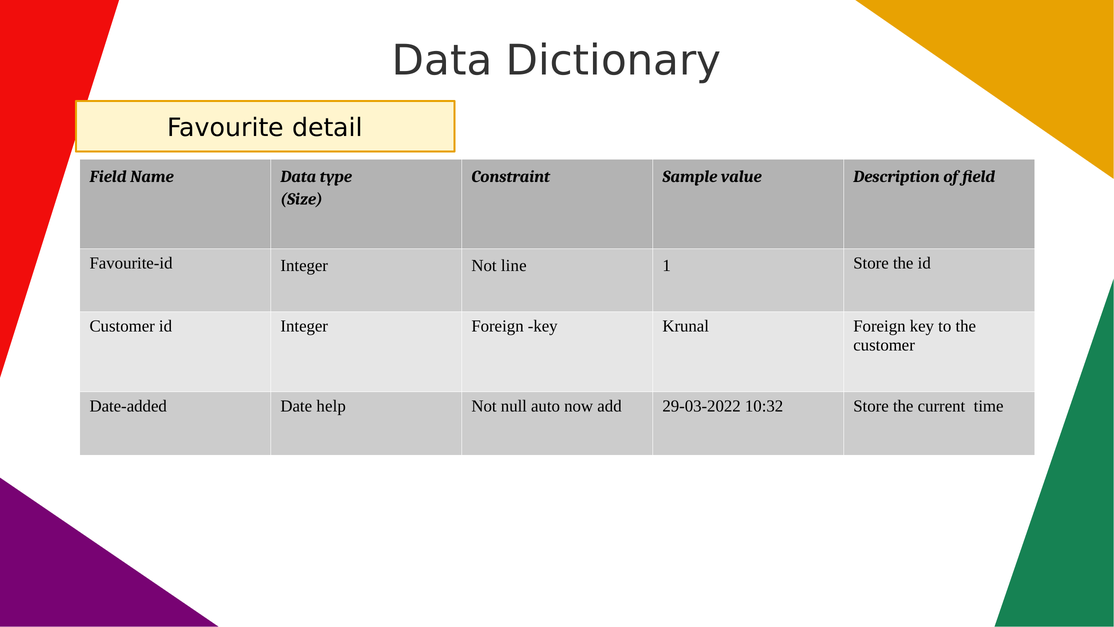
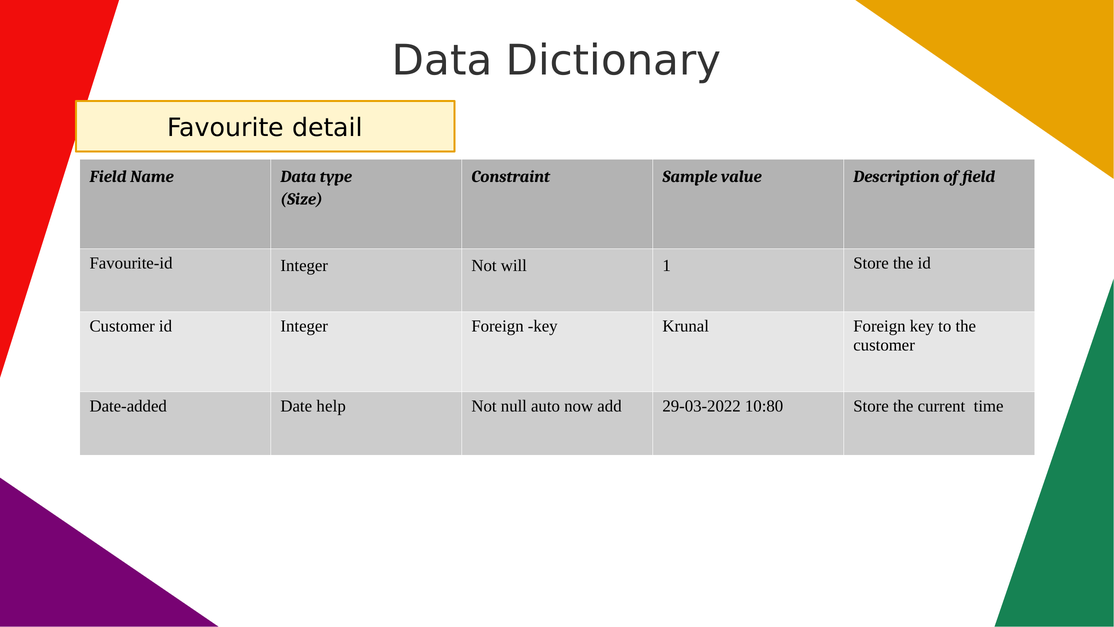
line: line -> will
10:32: 10:32 -> 10:80
